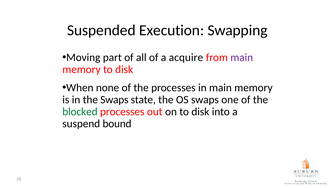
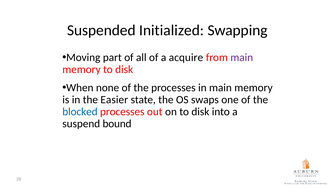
Execution: Execution -> Initialized
the Swaps: Swaps -> Easier
blocked colour: green -> blue
